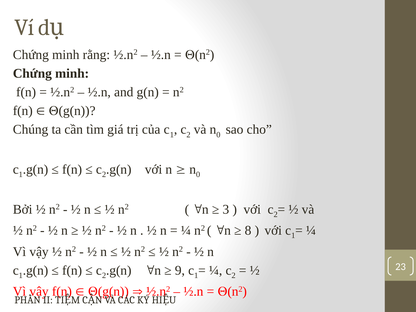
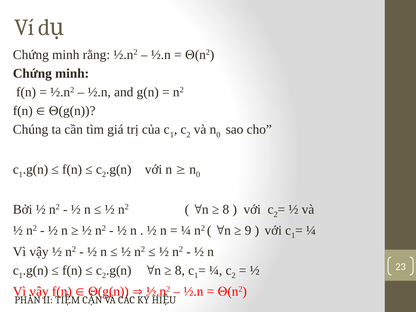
3 at (226, 209): 3 -> 8
8: 8 -> 9
9 at (180, 270): 9 -> 8
